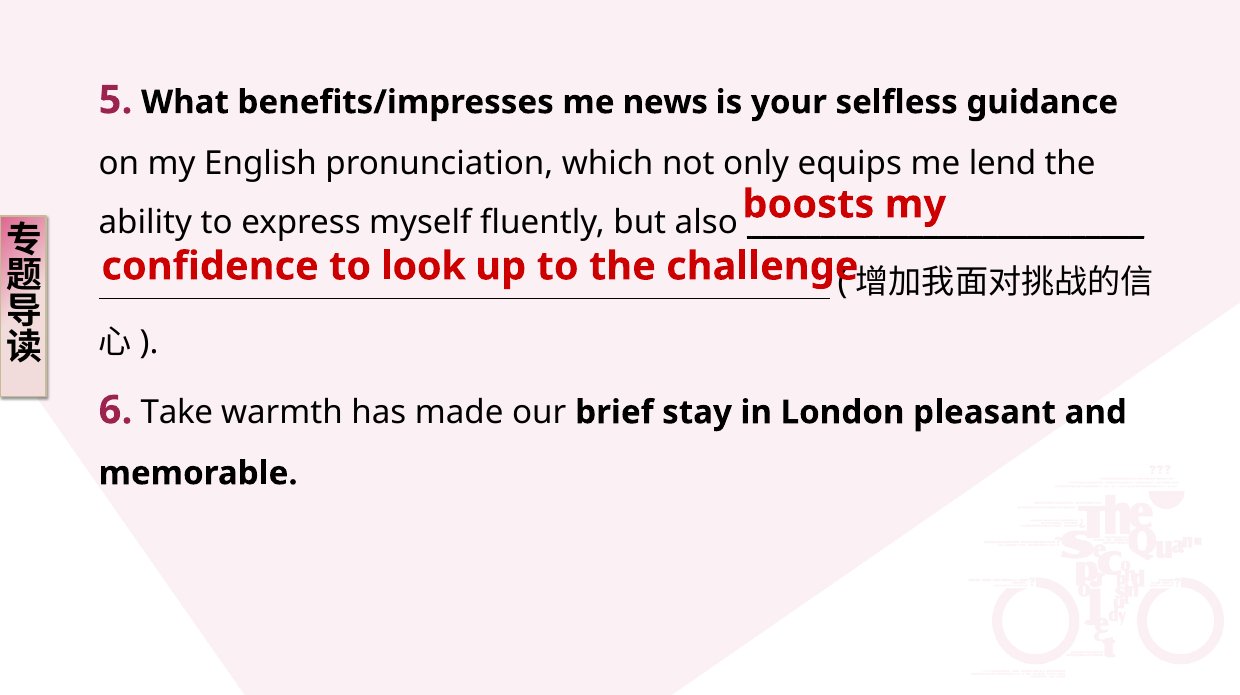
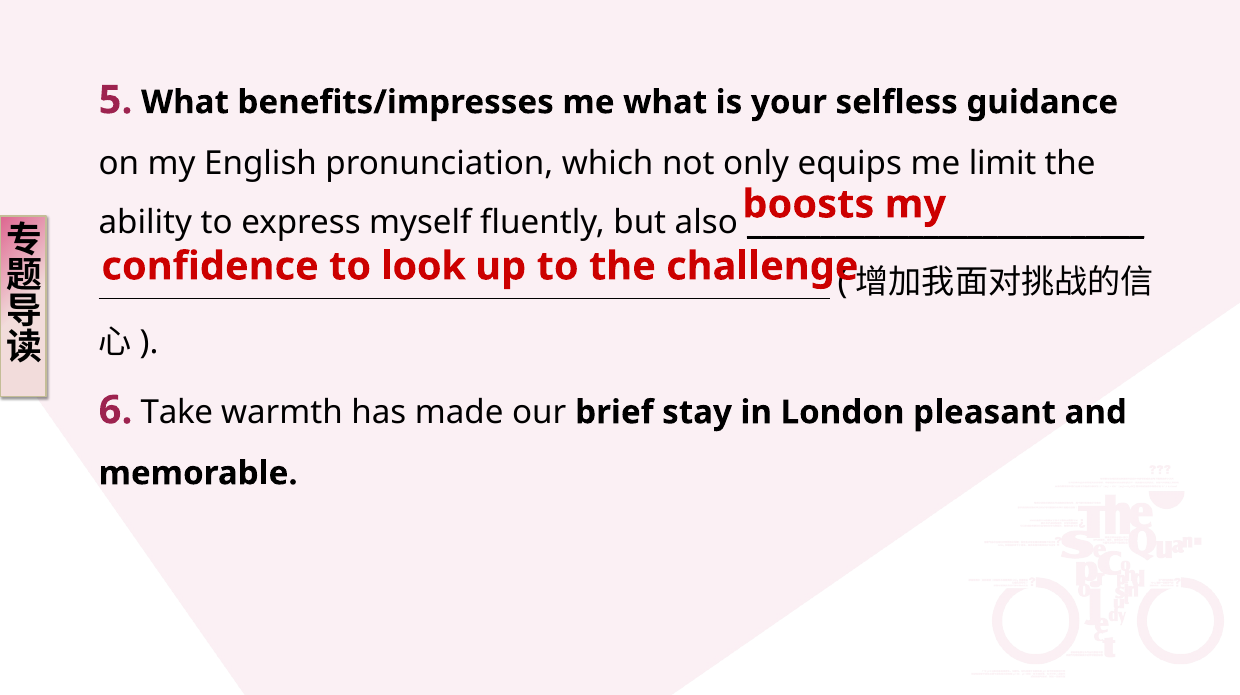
me news: news -> what
lend: lend -> limit
